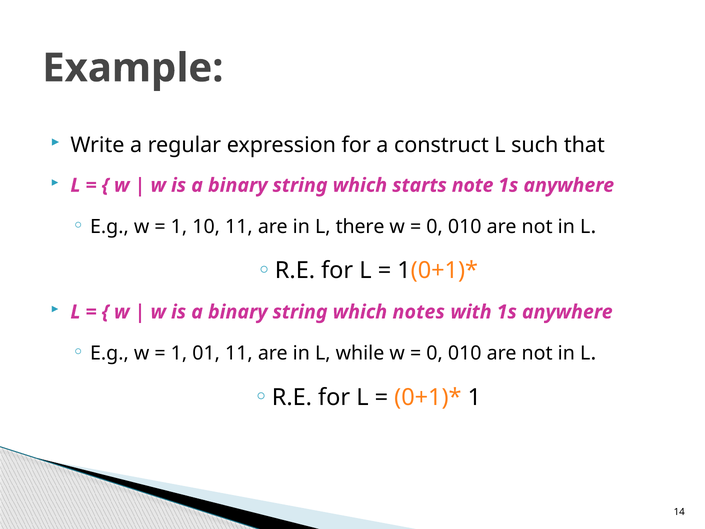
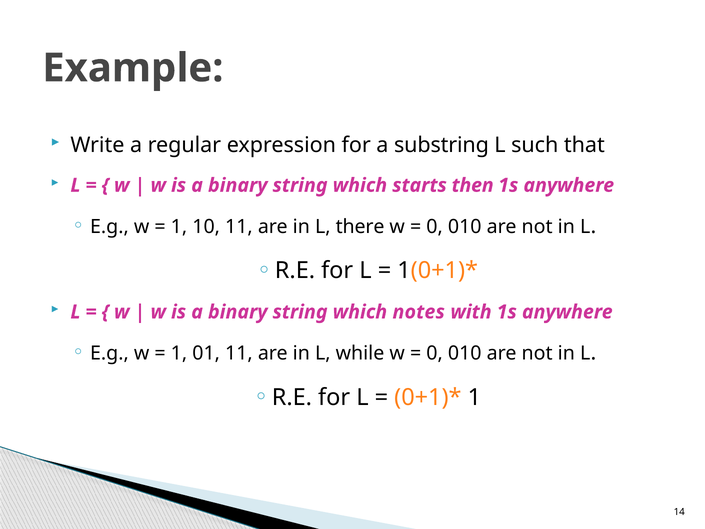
construct: construct -> substring
note: note -> then
